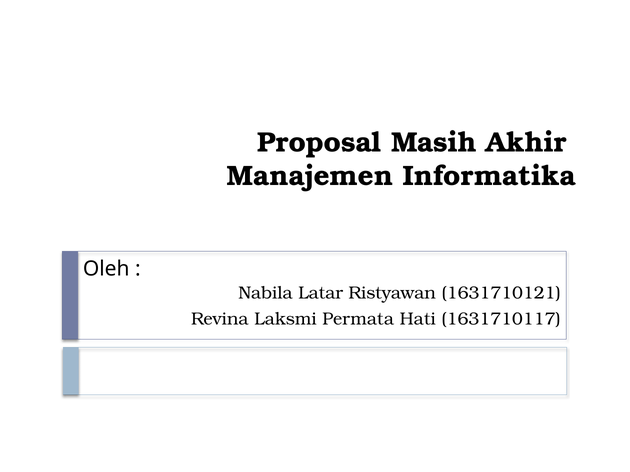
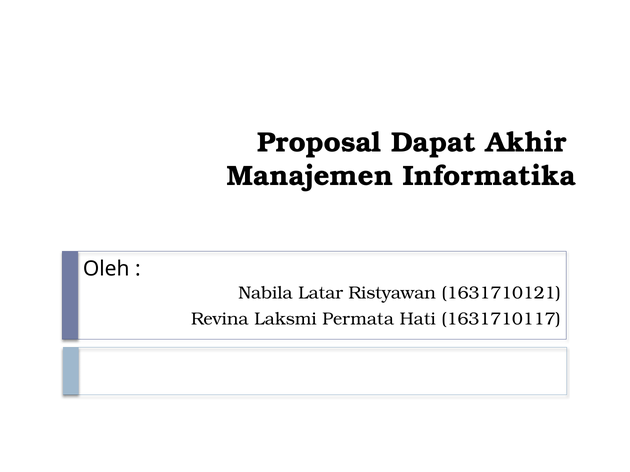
Masih: Masih -> Dapat
